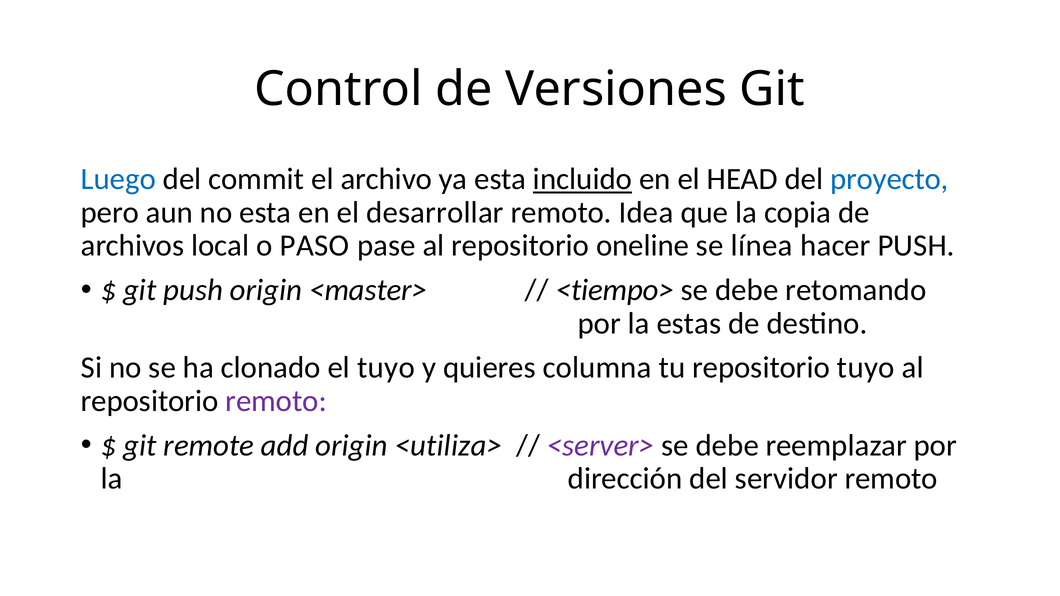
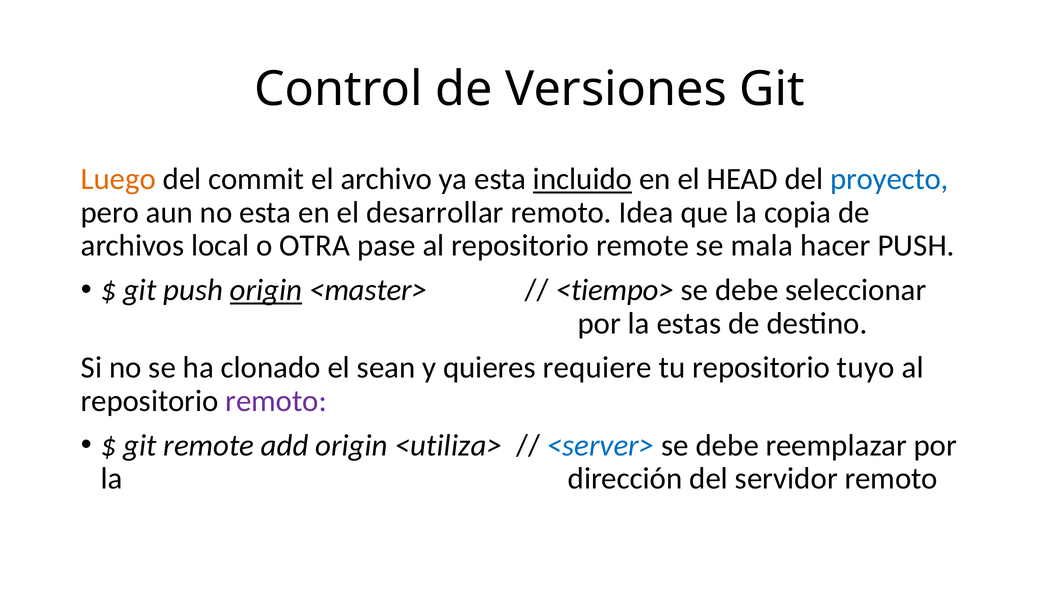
Luego colour: blue -> orange
PASO: PASO -> OTRA
repositorio oneline: oneline -> remote
línea: línea -> mala
origin at (266, 290) underline: none -> present
retomando: retomando -> seleccionar
el tuyo: tuyo -> sean
columna: columna -> requiere
<server> colour: purple -> blue
